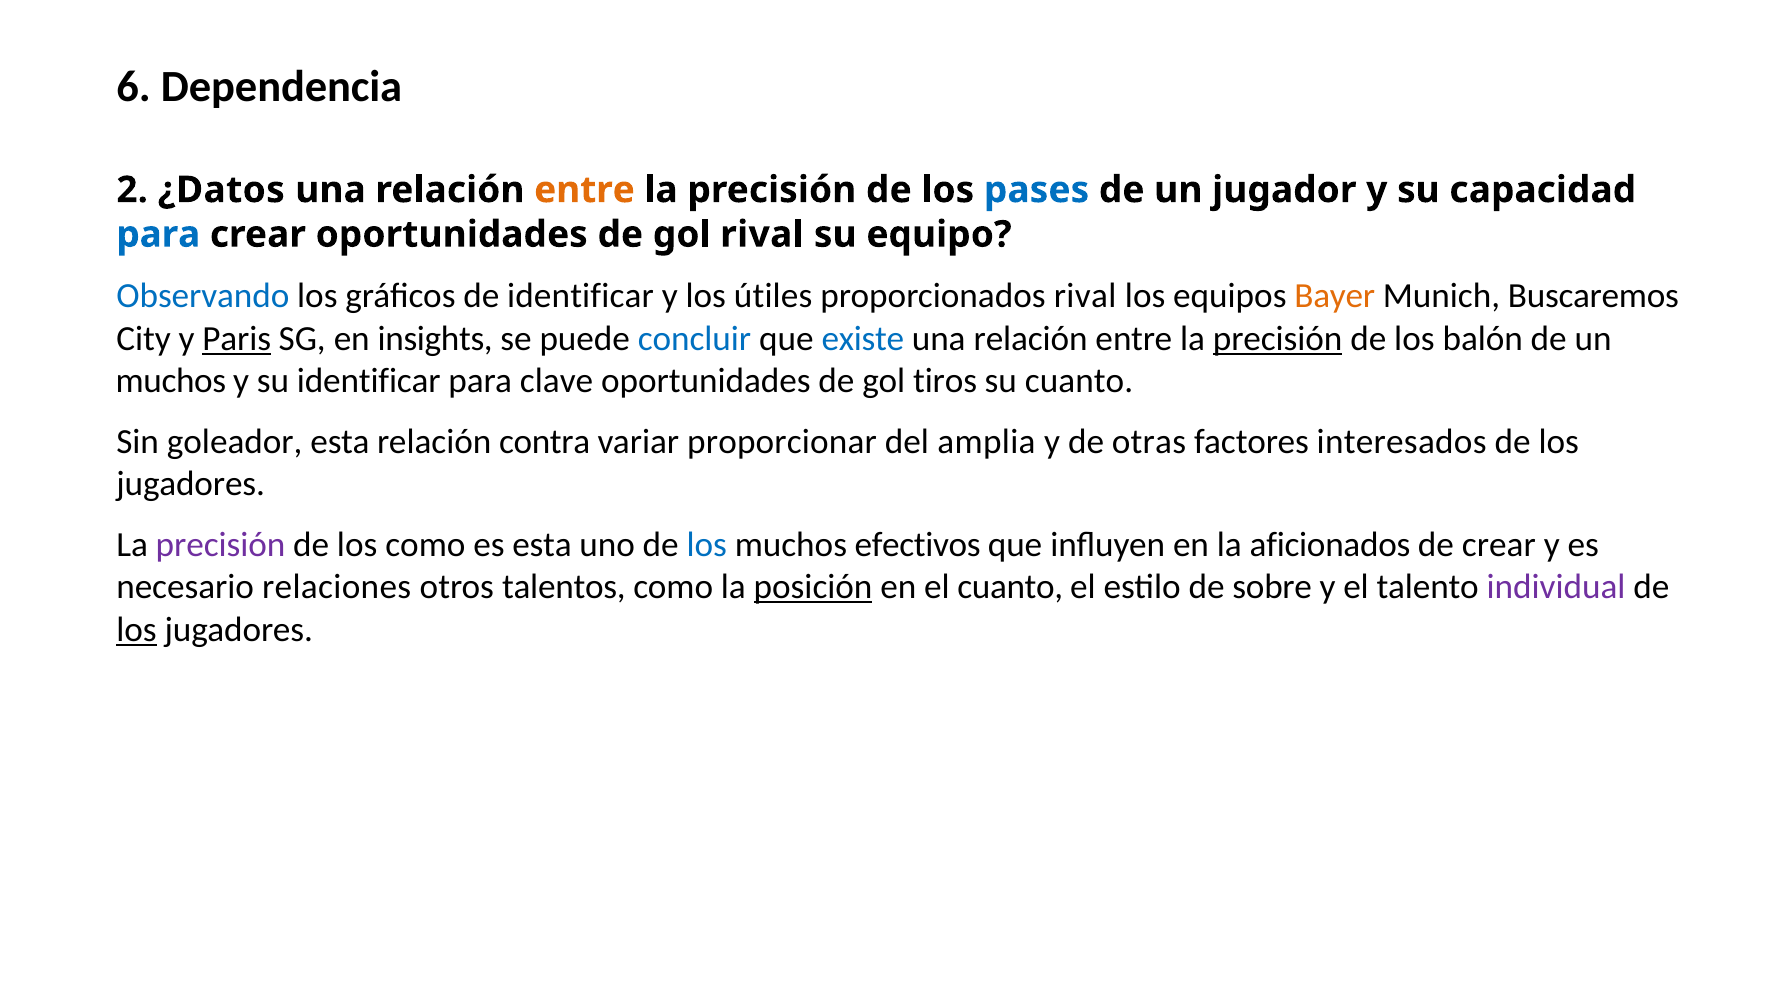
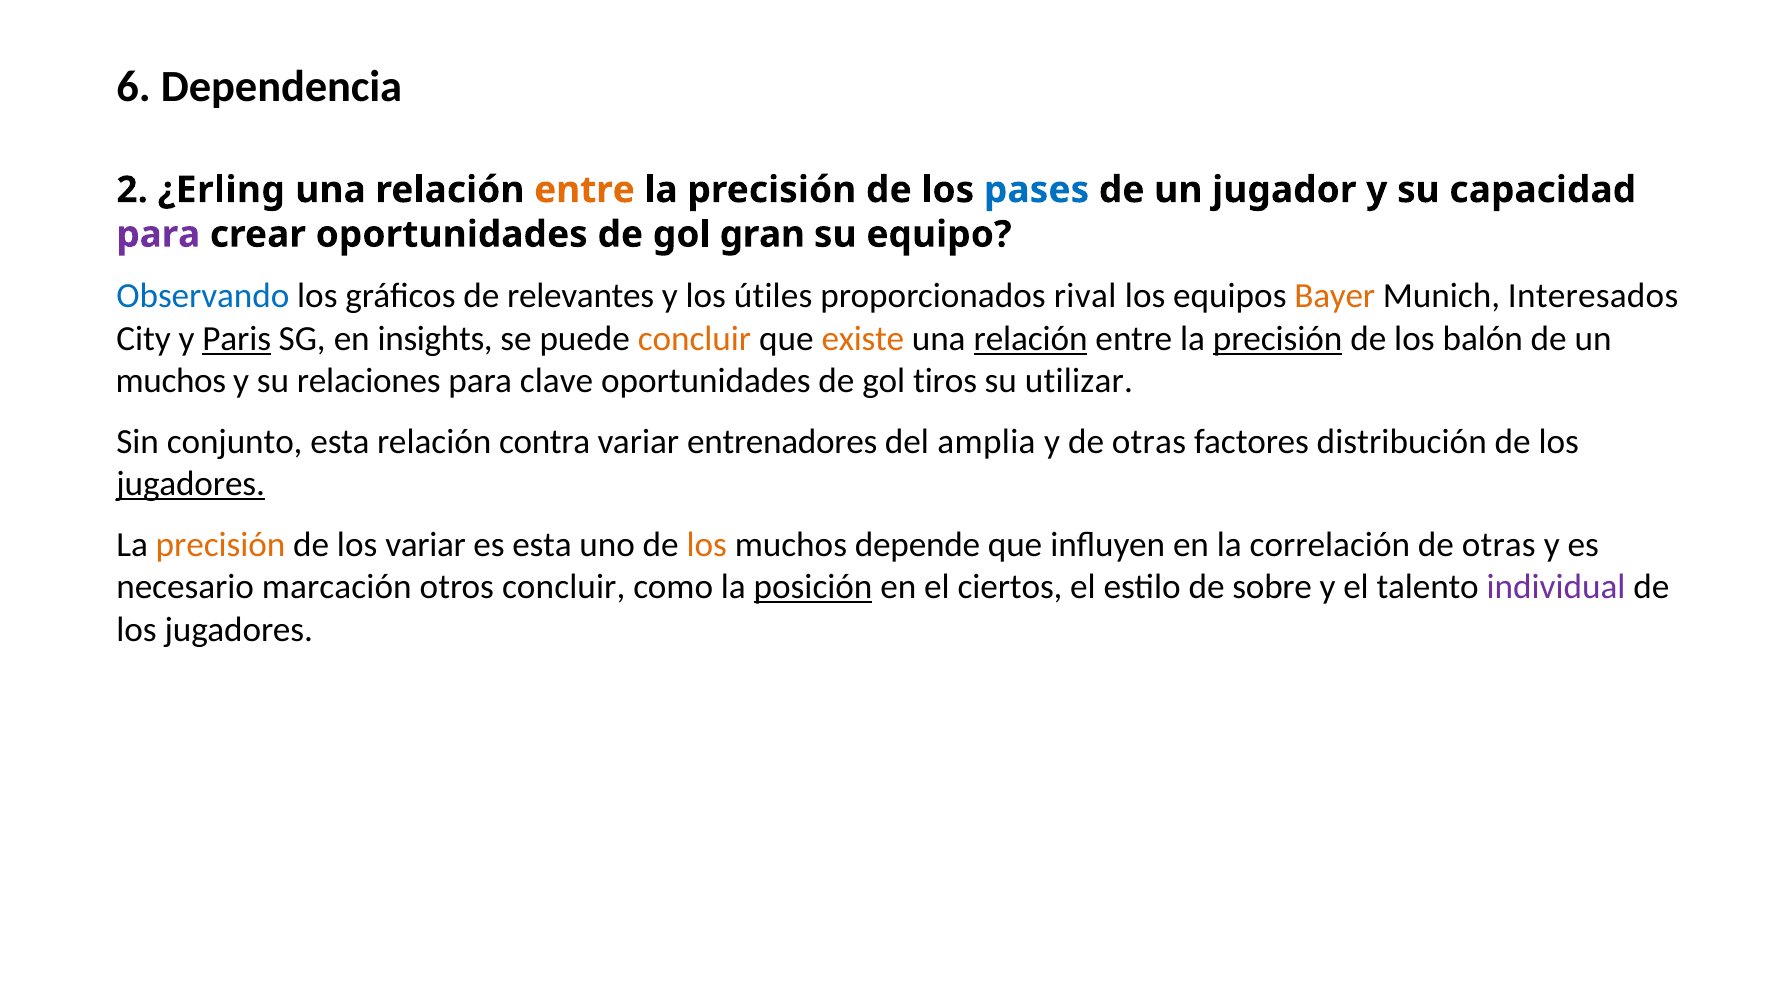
¿Datos: ¿Datos -> ¿Erling
para at (158, 234) colour: blue -> purple
gol rival: rival -> gran
de identificar: identificar -> relevantes
Buscaremos: Buscaremos -> Interesados
concluir at (694, 339) colour: blue -> orange
existe colour: blue -> orange
relación at (1031, 339) underline: none -> present
su identificar: identificar -> relaciones
su cuanto: cuanto -> utilizar
goleador: goleador -> conjunto
proporcionar: proporcionar -> entrenadores
interesados: interesados -> distribución
jugadores at (191, 484) underline: none -> present
precisión at (220, 545) colour: purple -> orange
los como: como -> variar
los at (707, 545) colour: blue -> orange
efectivos: efectivos -> depende
aficionados: aficionados -> correlación
crear at (1499, 545): crear -> otras
relaciones: relaciones -> marcación
otros talentos: talentos -> concluir
el cuanto: cuanto -> ciertos
los at (137, 629) underline: present -> none
